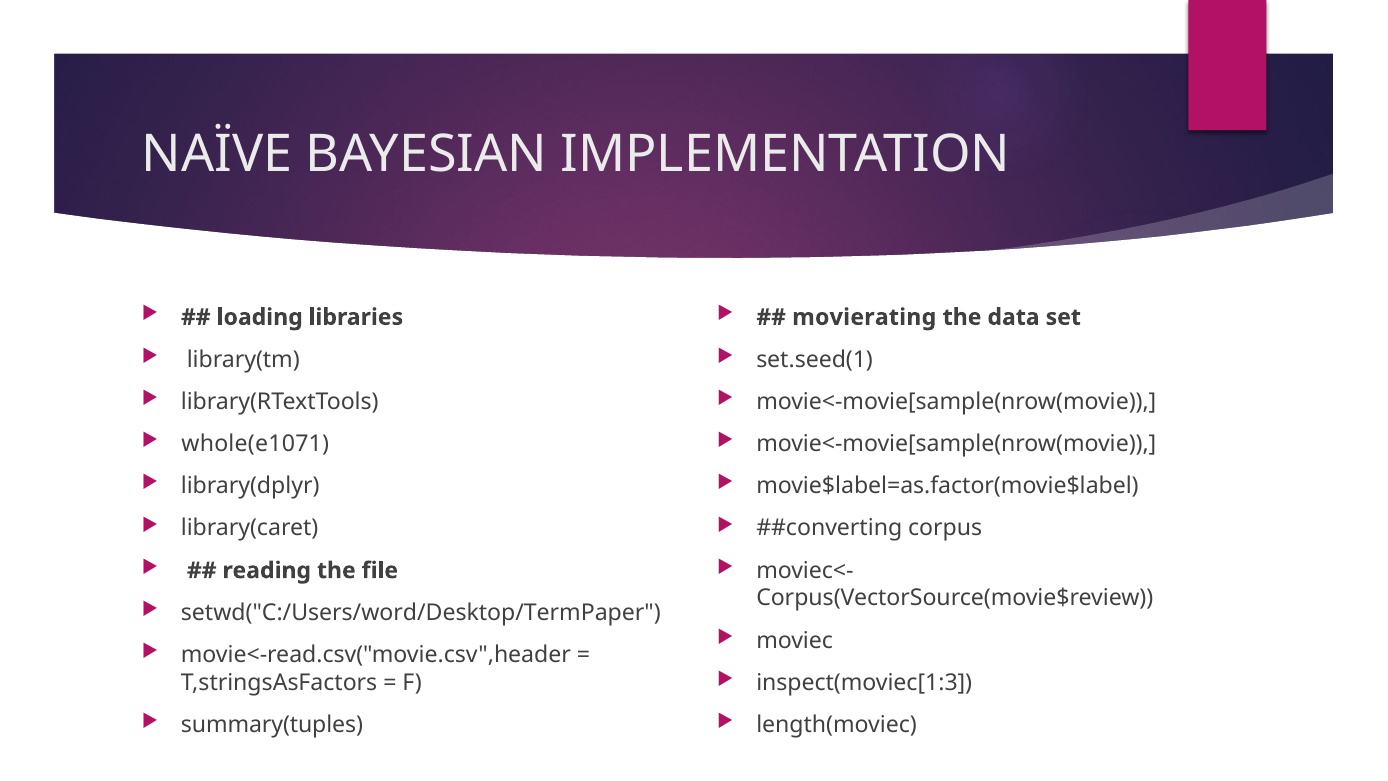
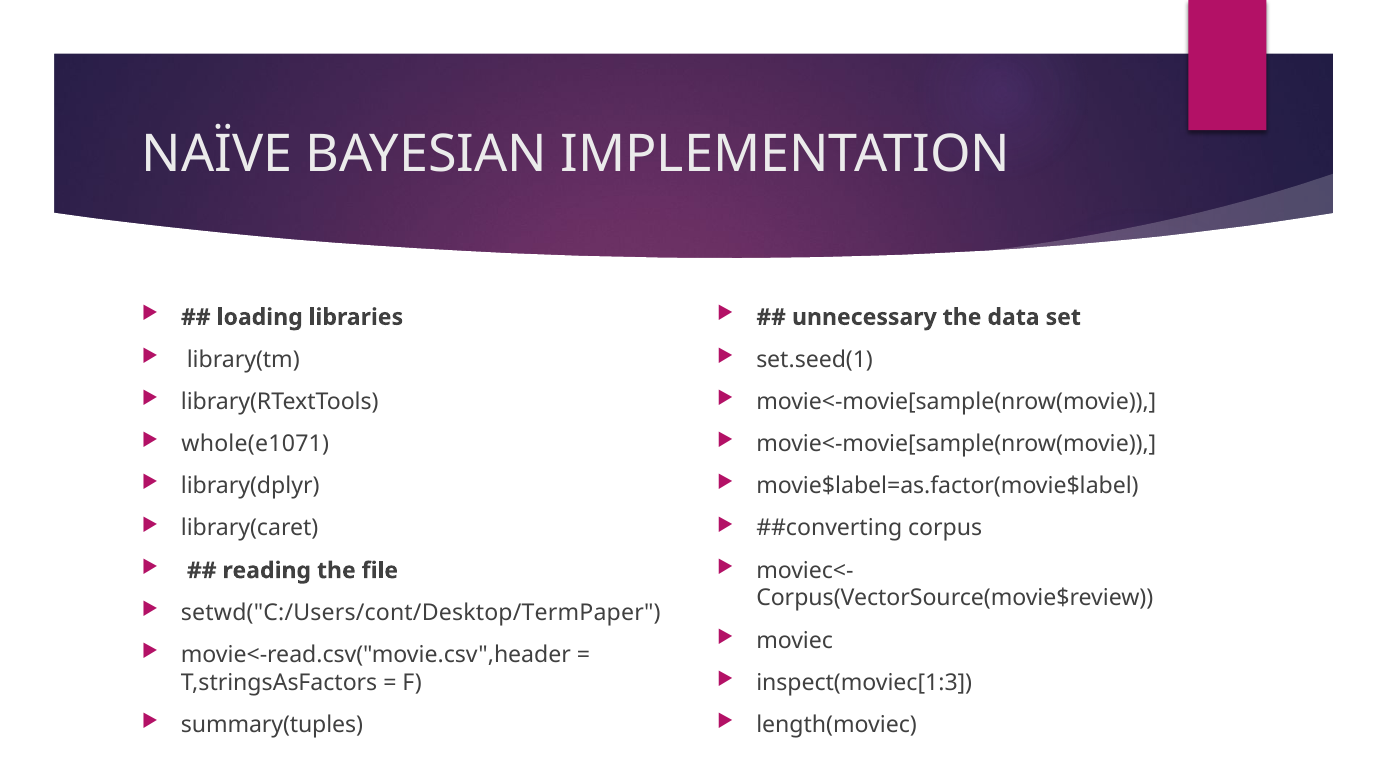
movierating: movierating -> unnecessary
setwd("C:/Users/word/Desktop/TermPaper: setwd("C:/Users/word/Desktop/TermPaper -> setwd("C:/Users/cont/Desktop/TermPaper
